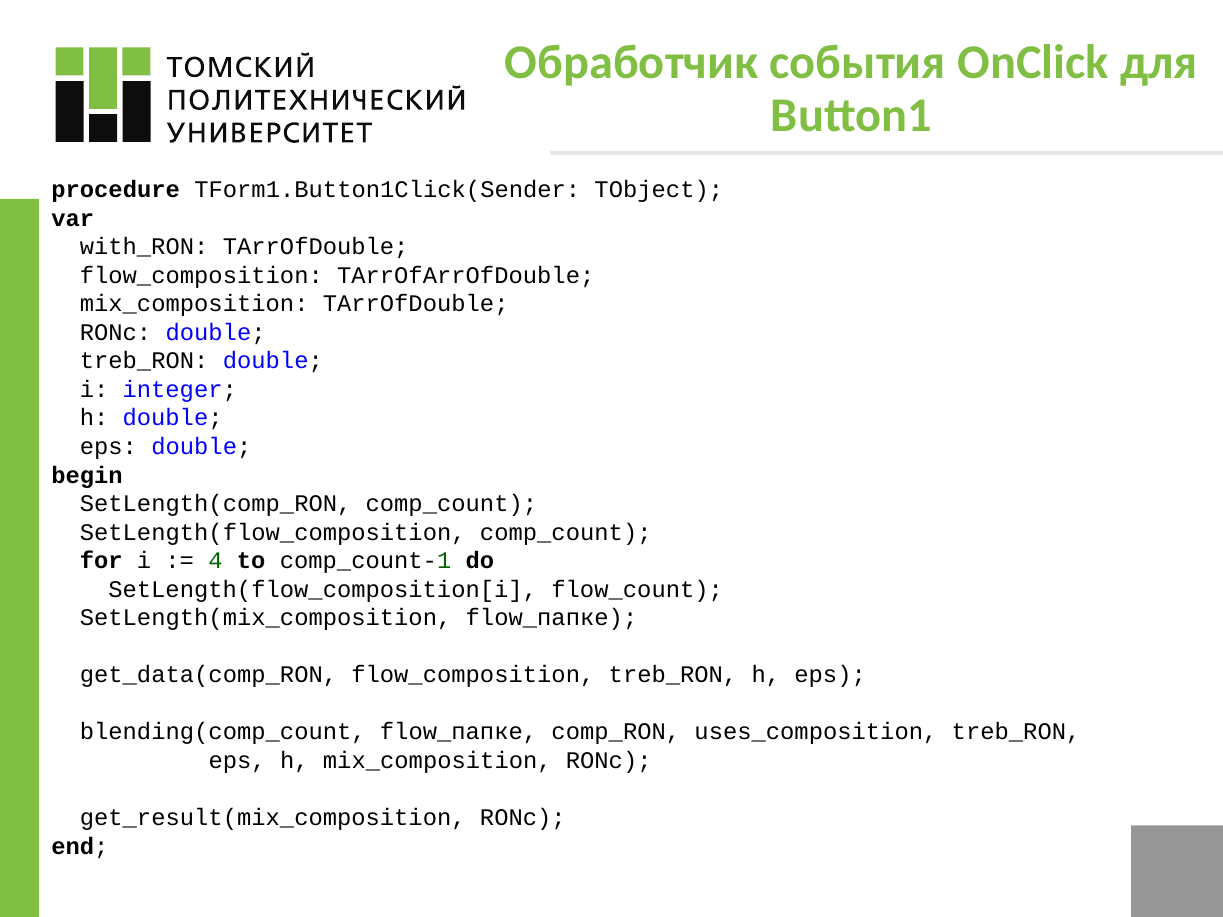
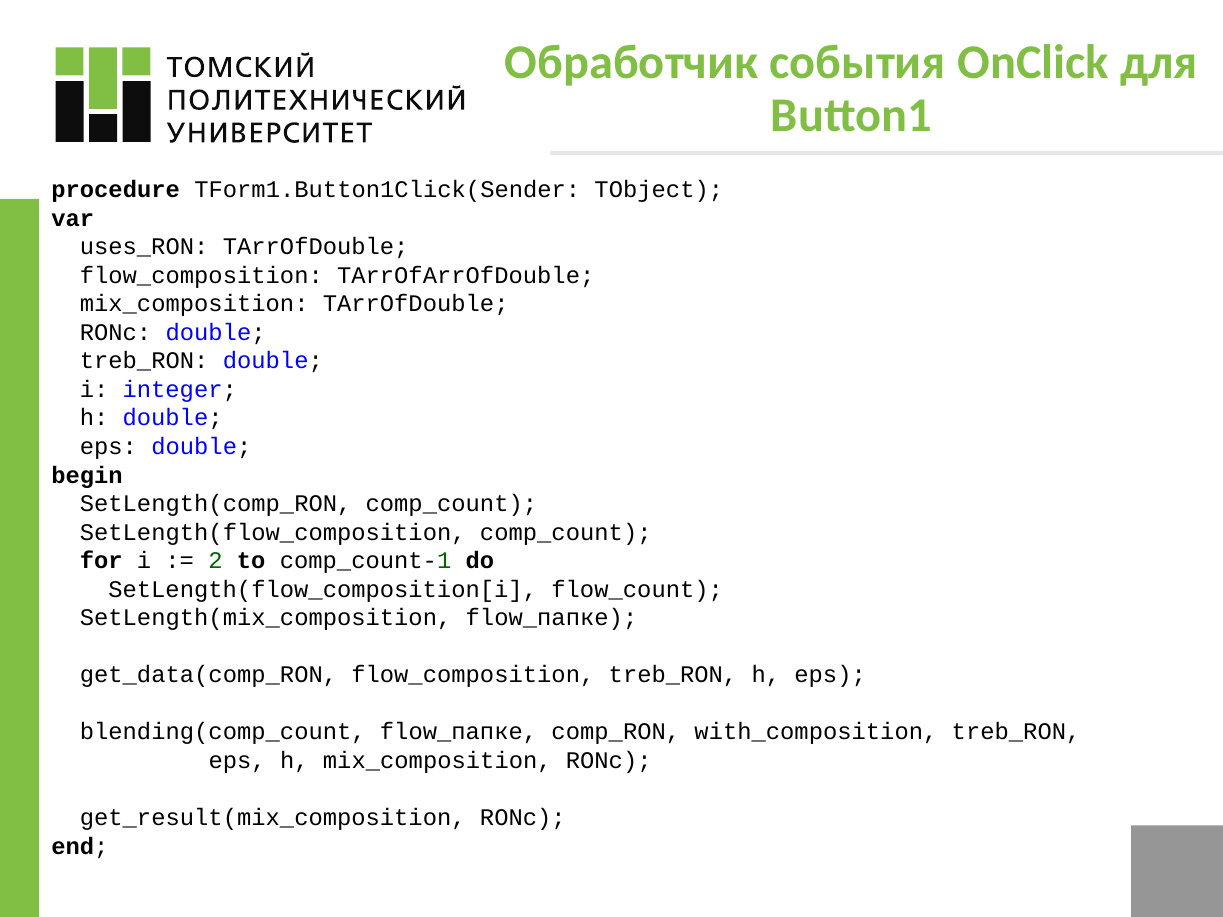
with_RON: with_RON -> uses_RON
4: 4 -> 2
uses_composition: uses_composition -> with_composition
